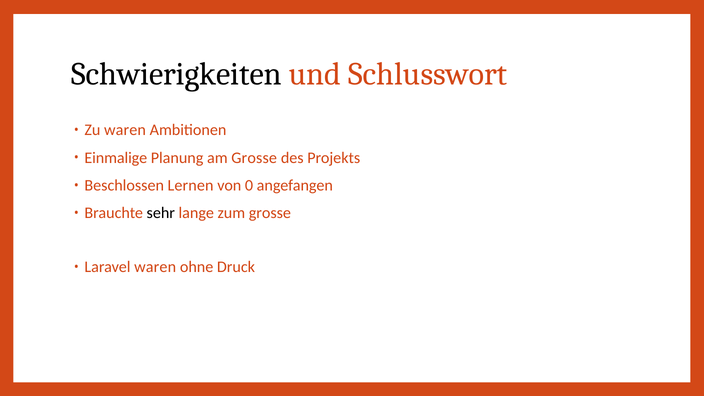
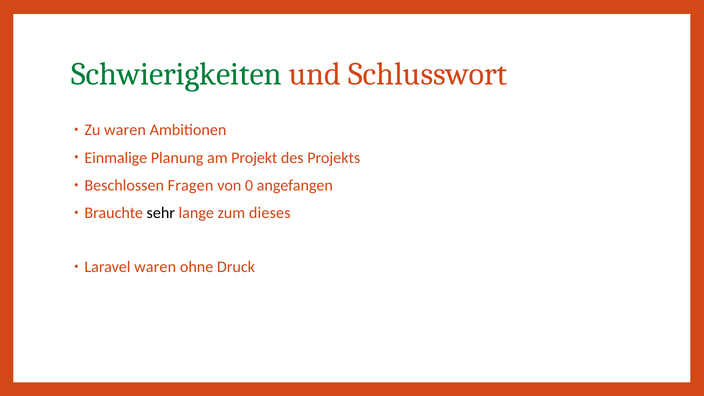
Schwierigkeiten colour: black -> green
am Grosse: Grosse -> Projekt
Lernen: Lernen -> Fragen
zum grosse: grosse -> dieses
